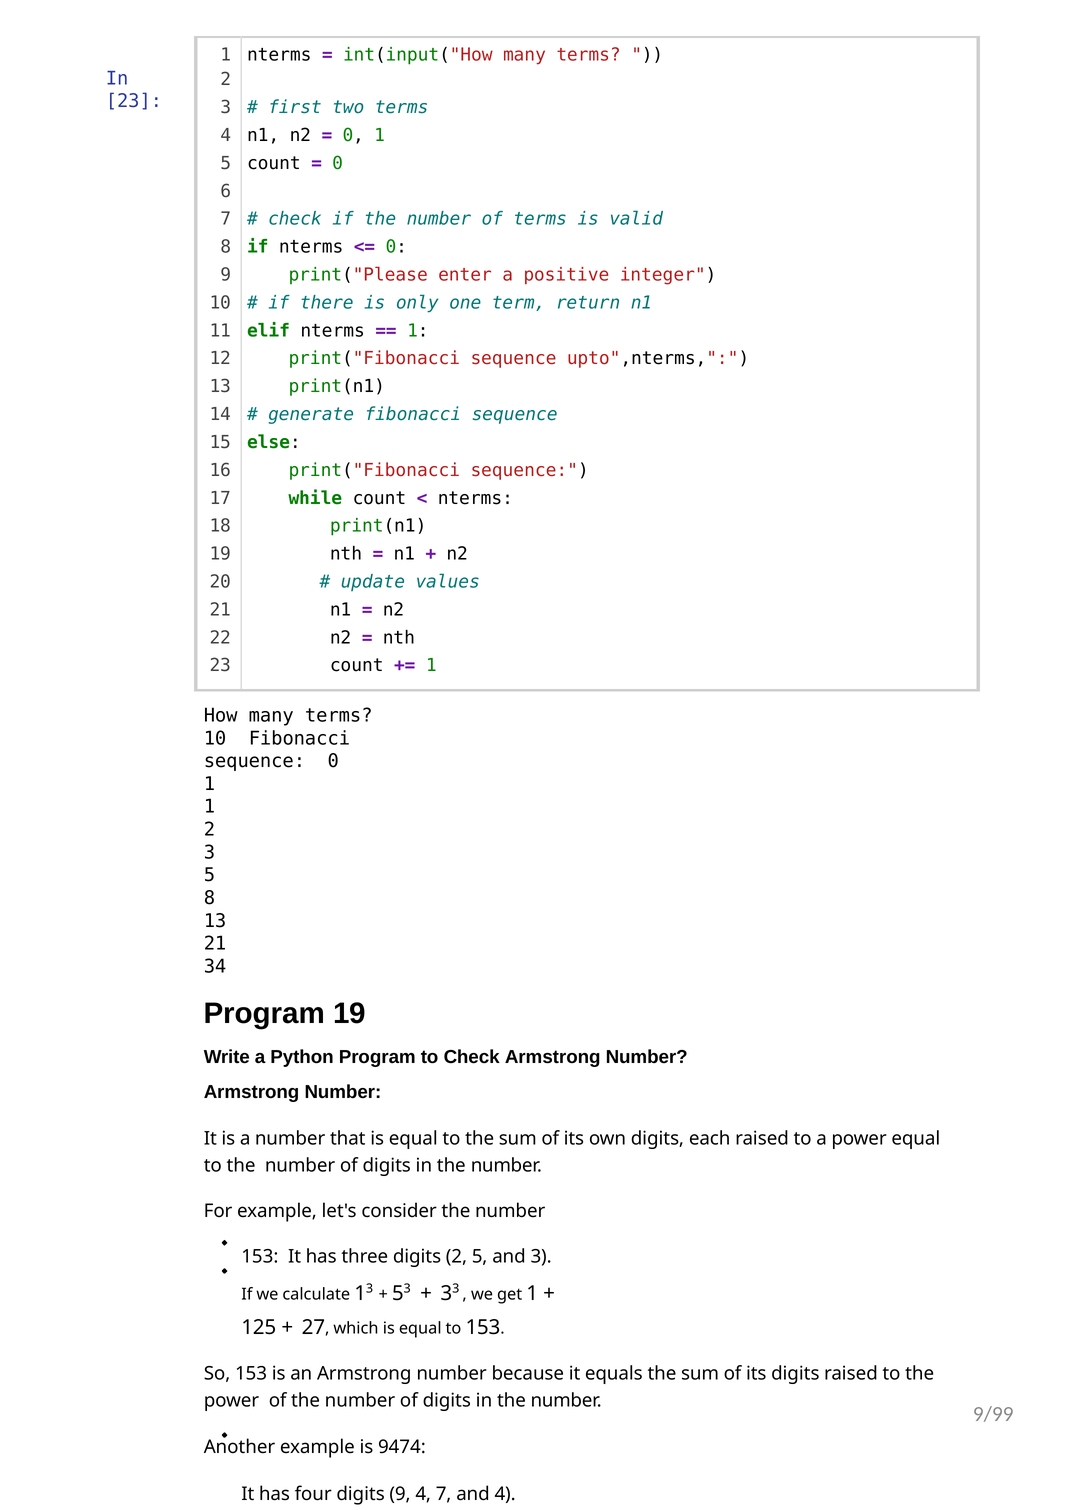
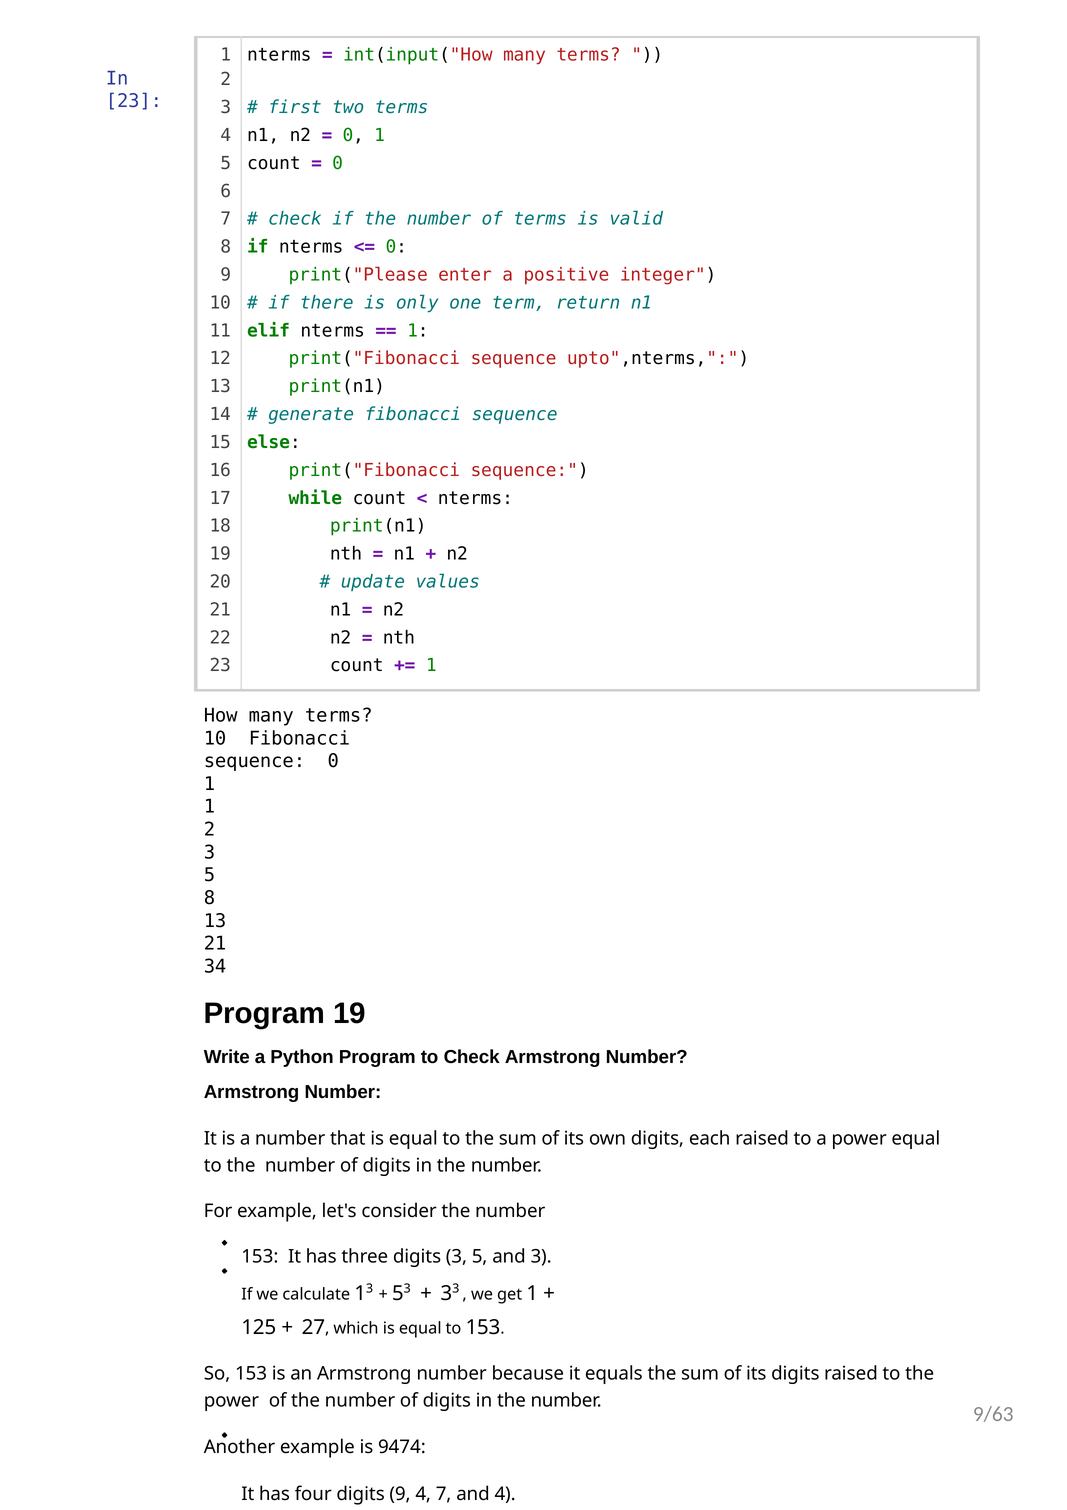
digits 2: 2 -> 3
9/99: 9/99 -> 9/63
